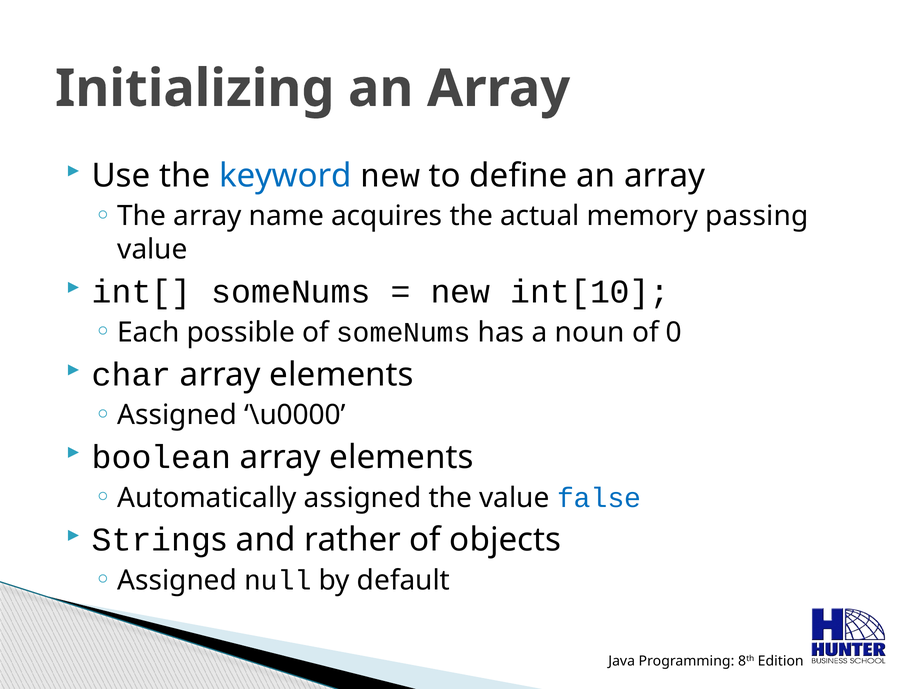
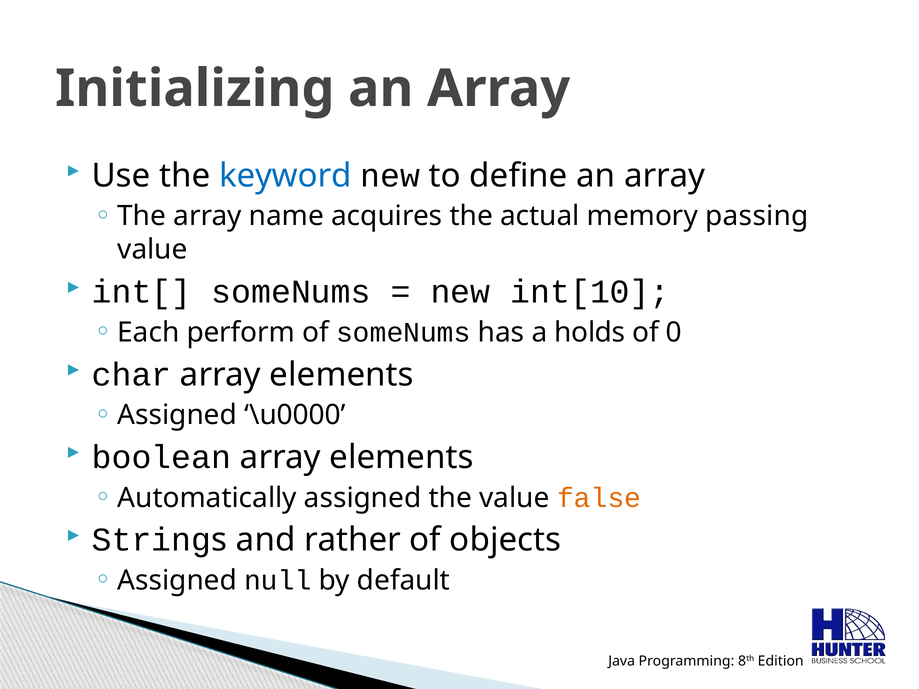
possible: possible -> perform
noun: noun -> holds
false colour: blue -> orange
